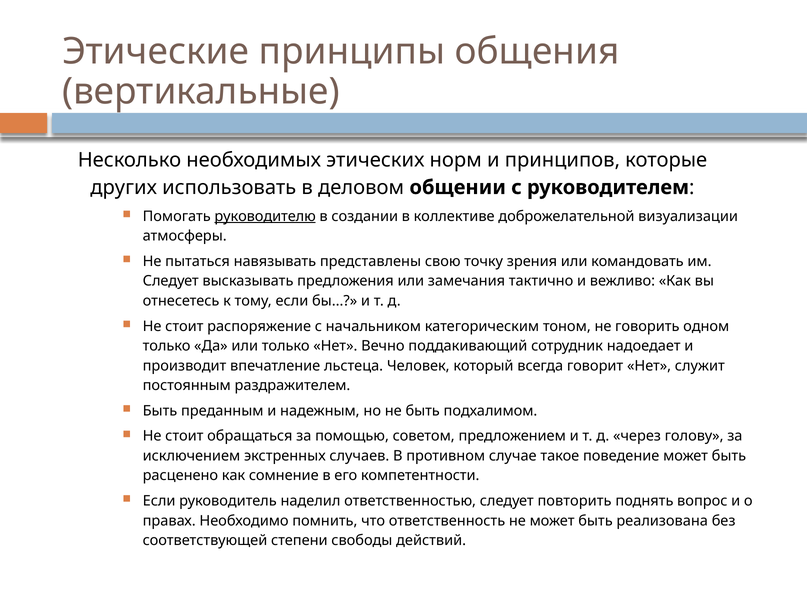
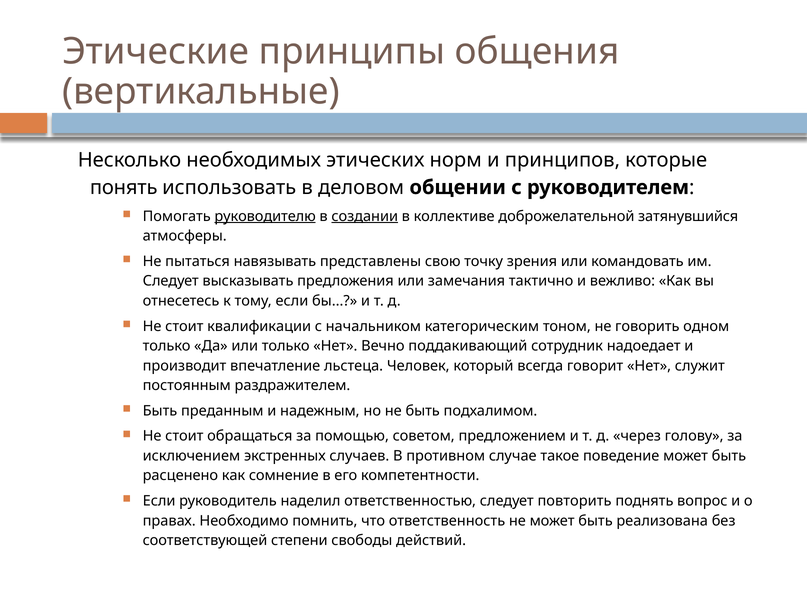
других: других -> понять
создании underline: none -> present
визуализации: визуализации -> затянувшийся
распоряжение: распоряжение -> квалификации
